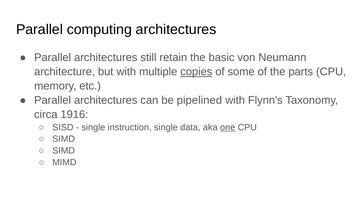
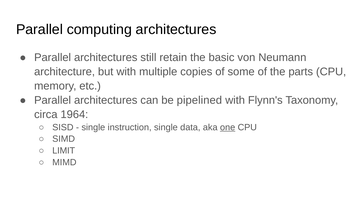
copies underline: present -> none
1916: 1916 -> 1964
SIMD at (64, 151): SIMD -> LIMIT
